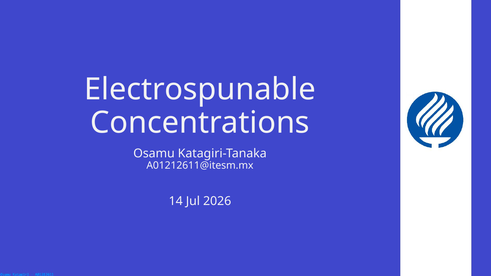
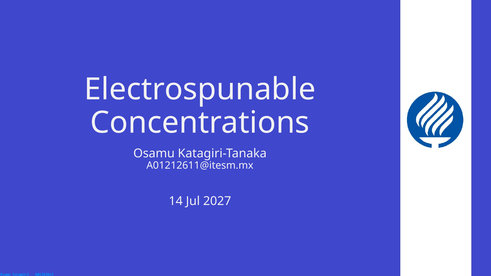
2026: 2026 -> 2027
